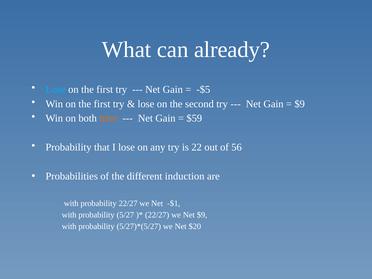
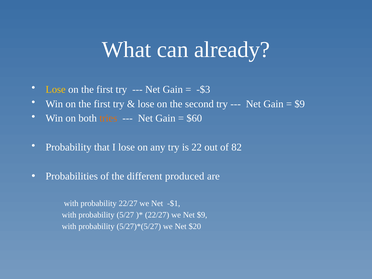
Lose at (56, 89) colour: light blue -> yellow
-$5: -$5 -> -$3
$59: $59 -> $60
56: 56 -> 82
induction: induction -> produced
